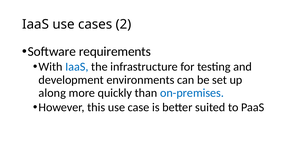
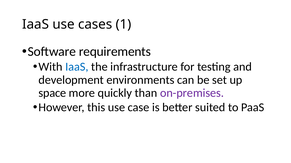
2: 2 -> 1
along: along -> space
on-premises colour: blue -> purple
